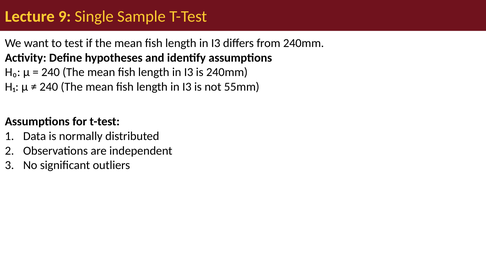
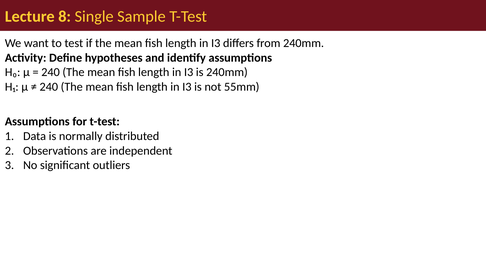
9: 9 -> 8
